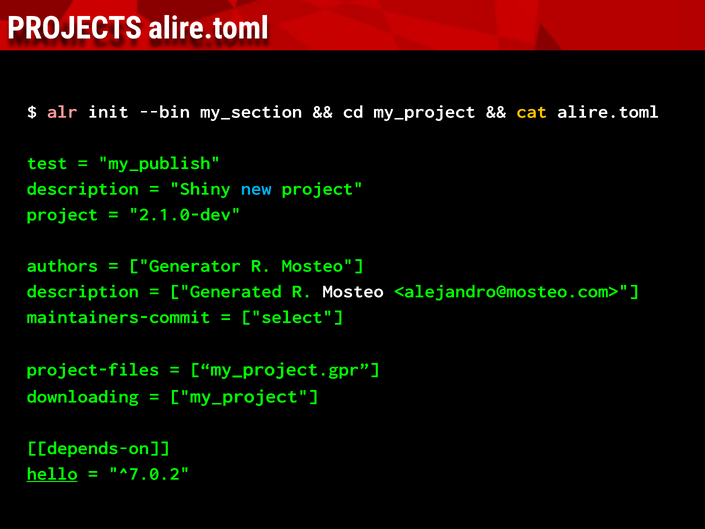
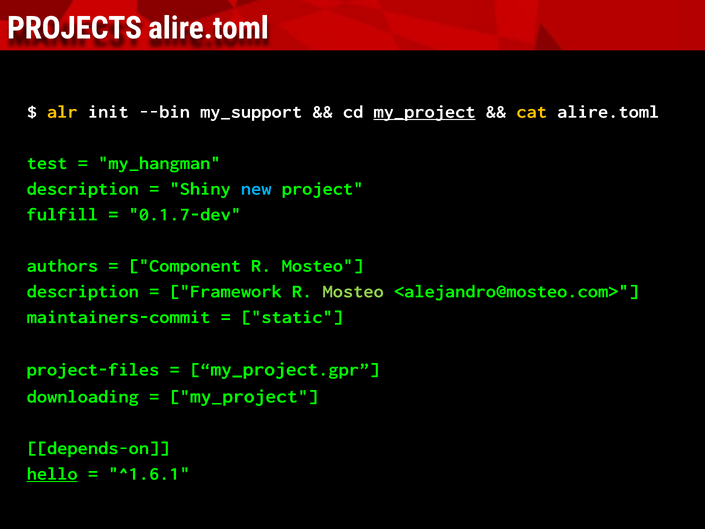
alr colour: pink -> yellow
my_section: my_section -> my_support
my_project at (425, 112) underline: none -> present
my_publish: my_publish -> my_hangman
project at (62, 214): project -> fulfill
2.1.0-dev: 2.1.0-dev -> 0.1.7-dev
Generator: Generator -> Component
Generated: Generated -> Framework
Mosteo at (353, 291) colour: white -> light green
select: select -> static
^7.0.2: ^7.0.2 -> ^1.6.1
